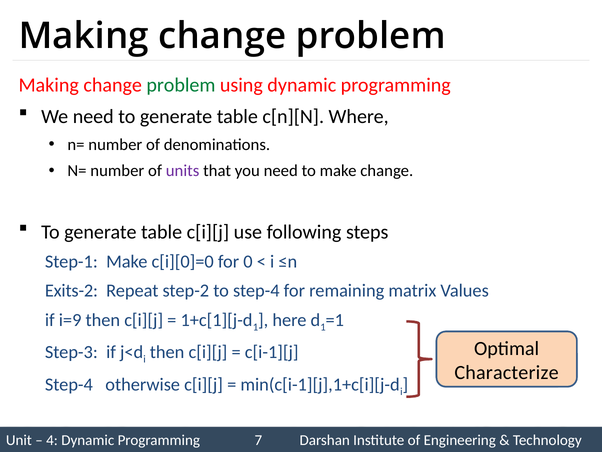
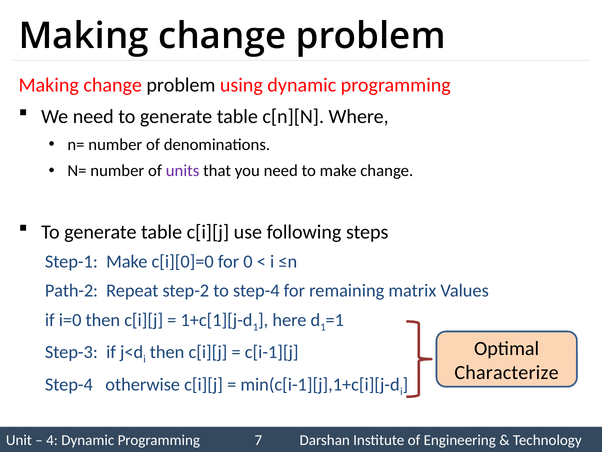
problem at (181, 85) colour: green -> black
Exits-2: Exits-2 -> Path-2
i=9: i=9 -> i=0
